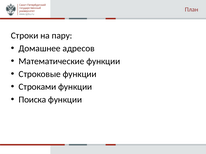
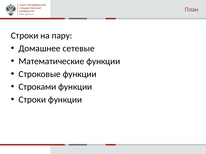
адресов: адресов -> сетевые
Поиска at (32, 100): Поиска -> Строки
